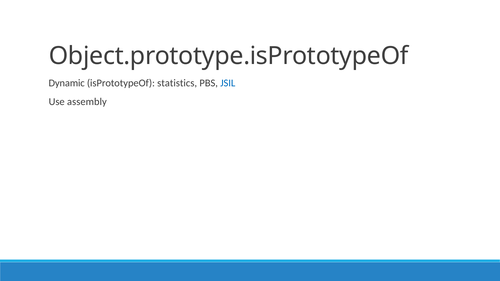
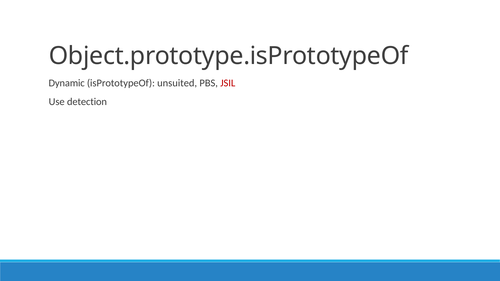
statistics: statistics -> unsuited
JSIL colour: blue -> red
assembly: assembly -> detection
